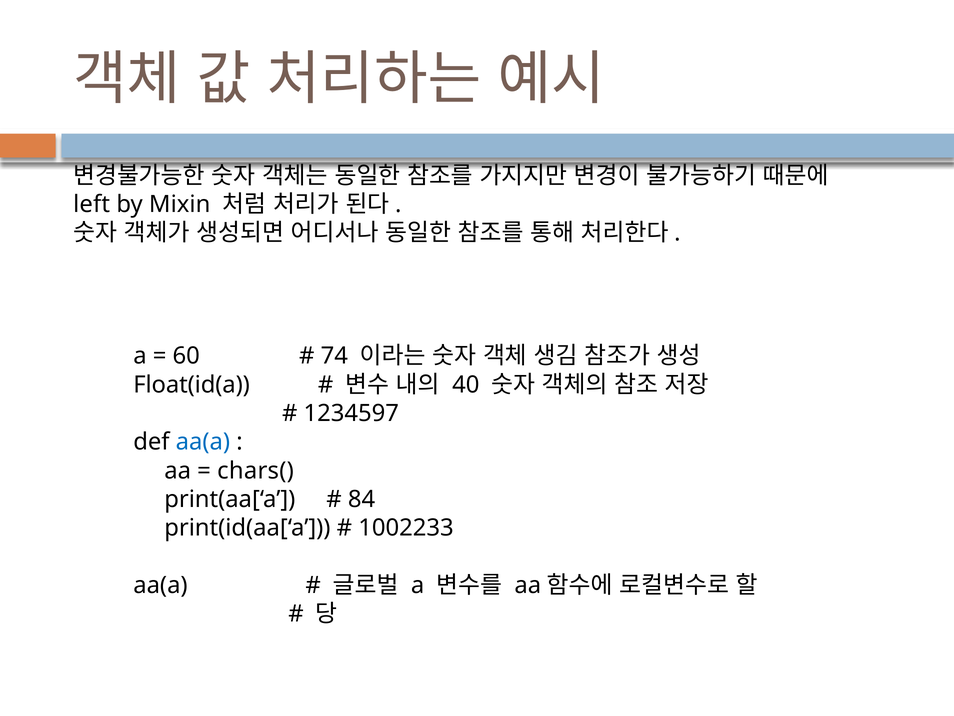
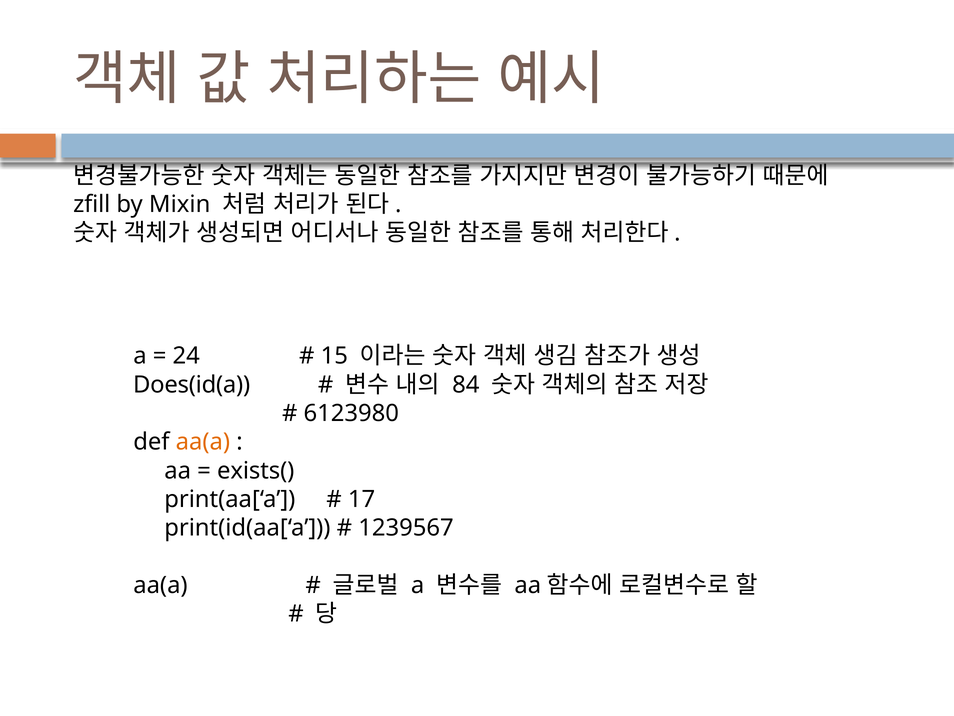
left: left -> zfill
60: 60 -> 24
74: 74 -> 15
Float(id(a: Float(id(a -> Does(id(a
40: 40 -> 84
1234597: 1234597 -> 6123980
aa(a at (203, 442) colour: blue -> orange
chars(: chars( -> exists(
84: 84 -> 17
1002233: 1002233 -> 1239567
